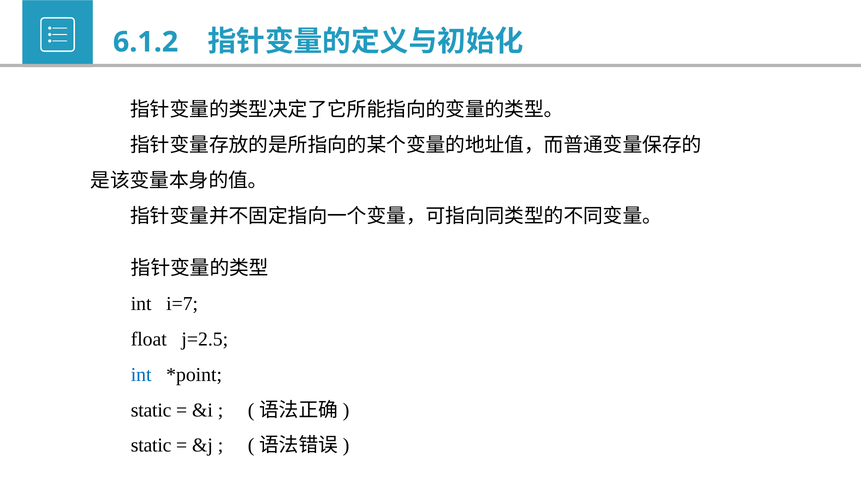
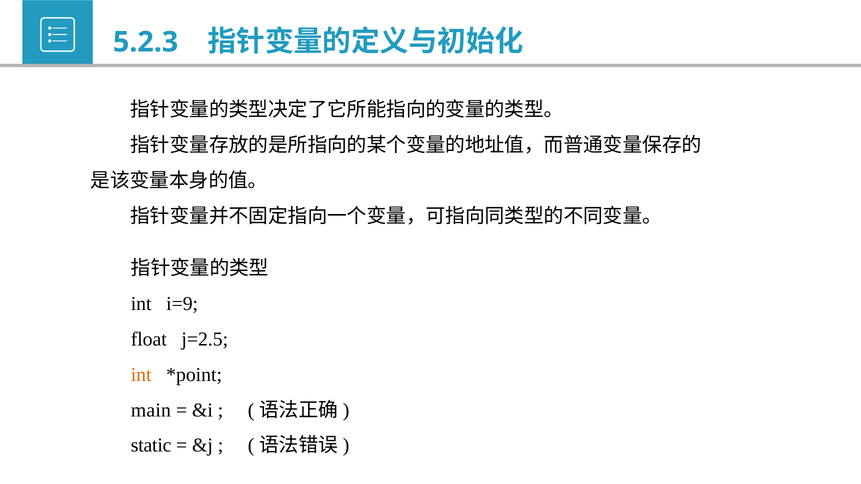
6.1.2: 6.1.2 -> 5.2.3
i=7: i=7 -> i=9
int at (141, 375) colour: blue -> orange
static at (151, 410): static -> main
